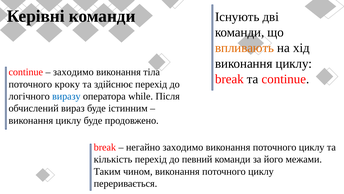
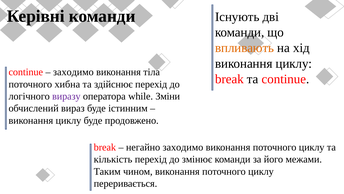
кроку: кроку -> хибна
виразу colour: blue -> purple
Після: Після -> Зміни
певний: певний -> змінює
